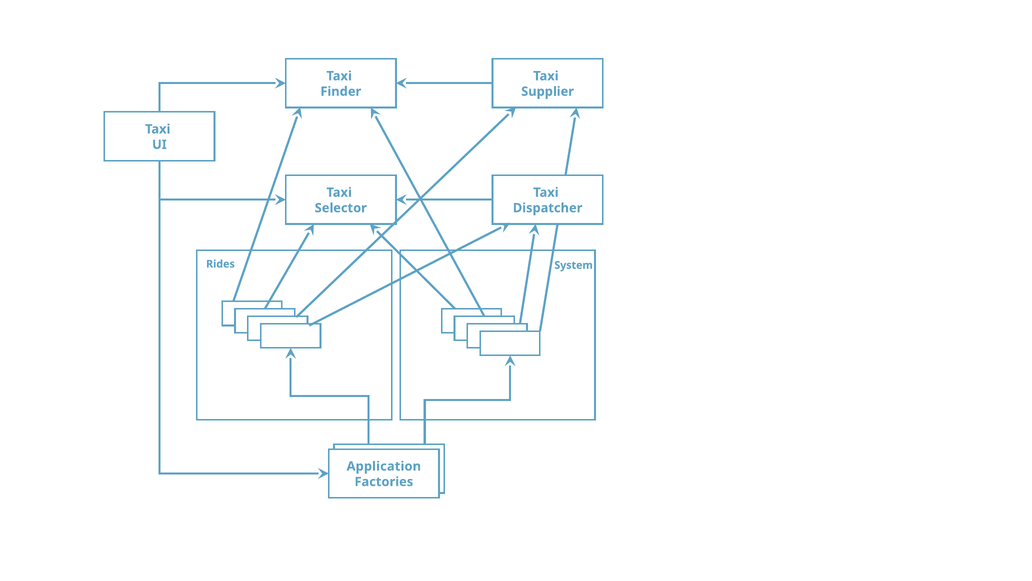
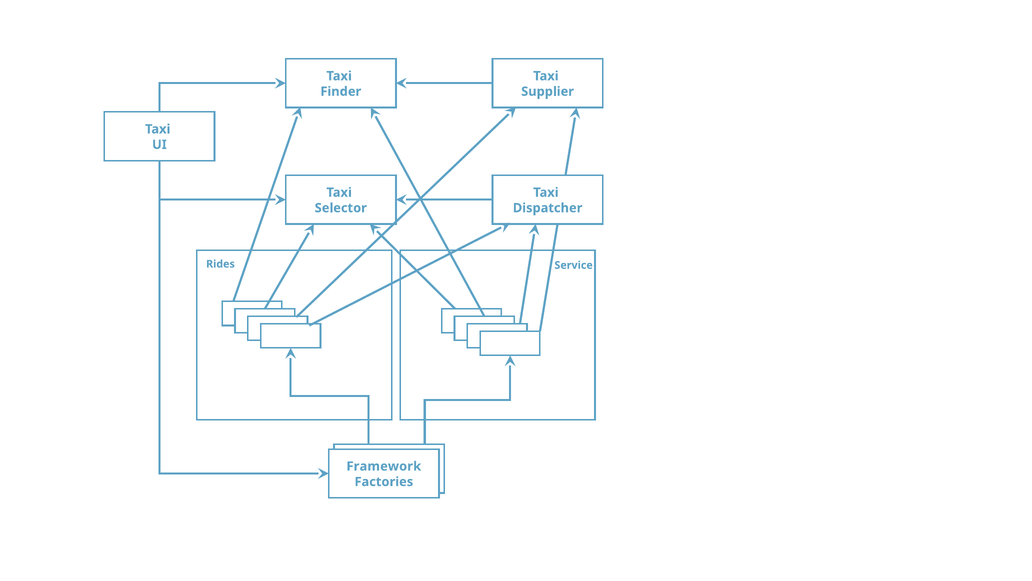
System: System -> Service
Application: Application -> Framework
